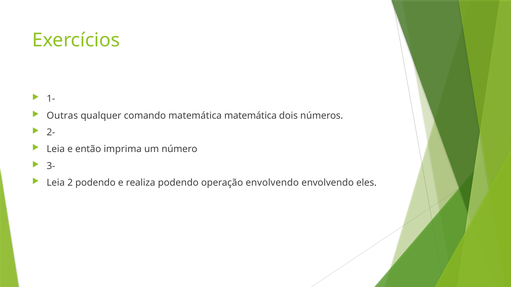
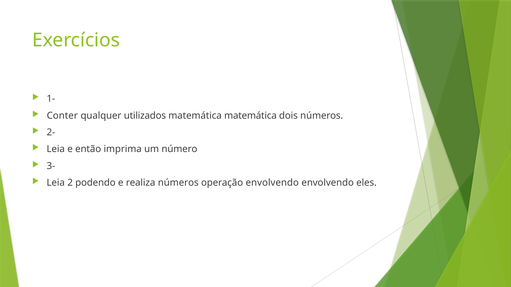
Outras: Outras -> Conter
comando: comando -> utilizados
realiza podendo: podendo -> números
